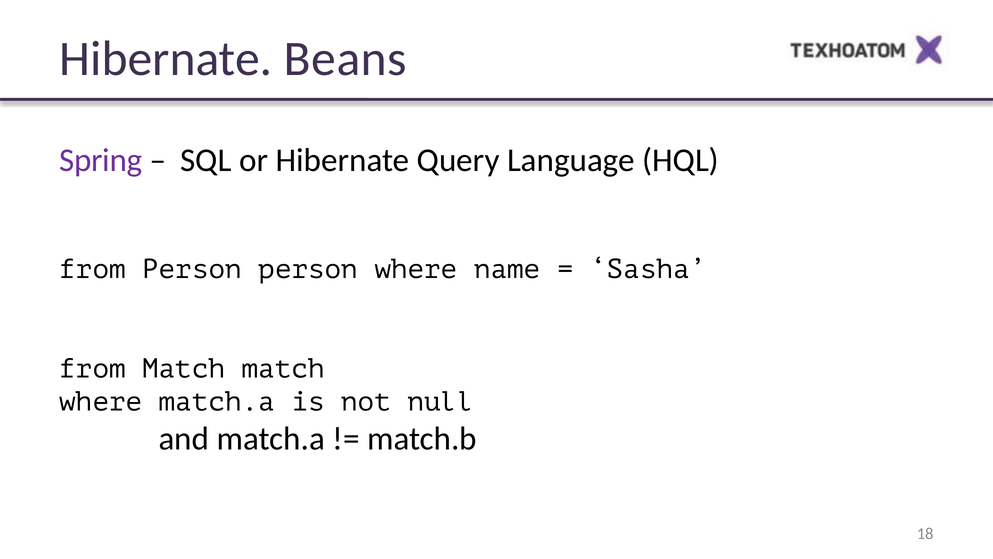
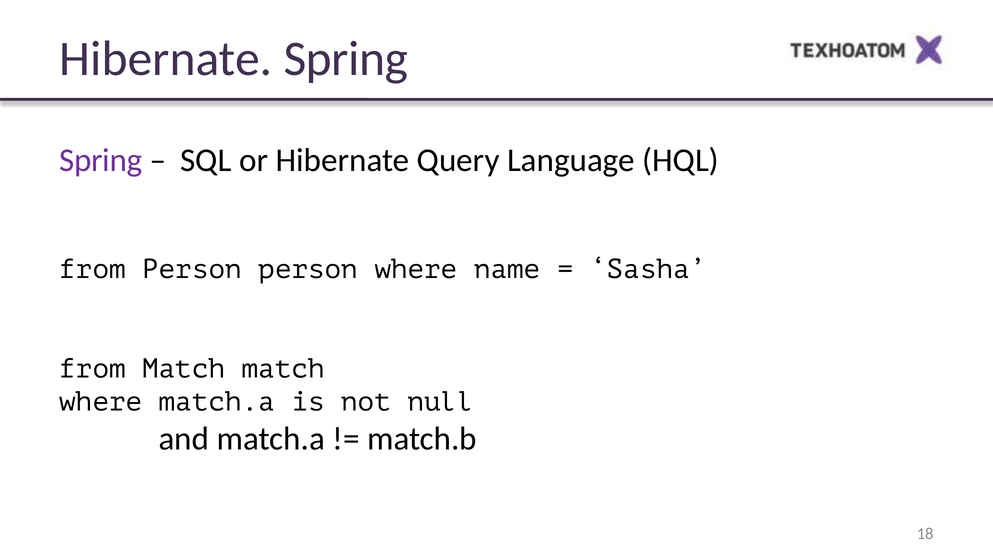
Hibernate Beans: Beans -> Spring
